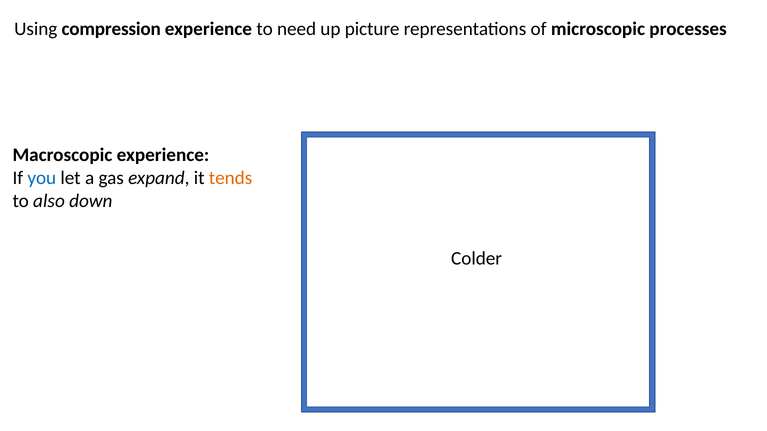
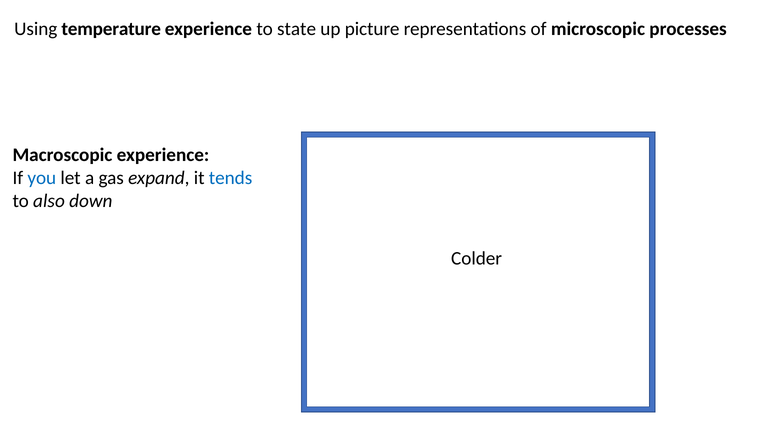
compression: compression -> temperature
need: need -> state
tends colour: orange -> blue
